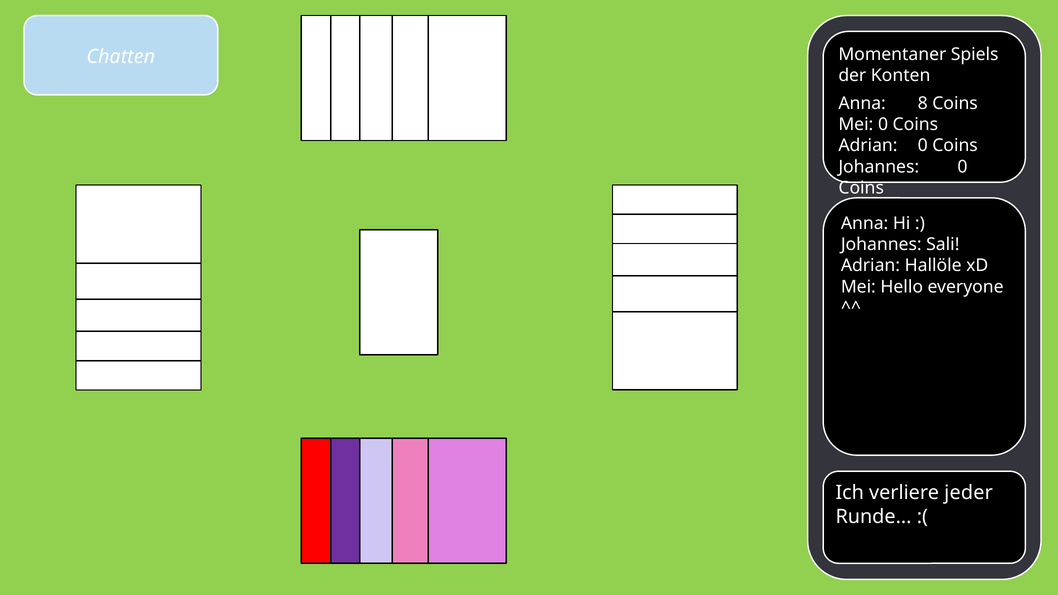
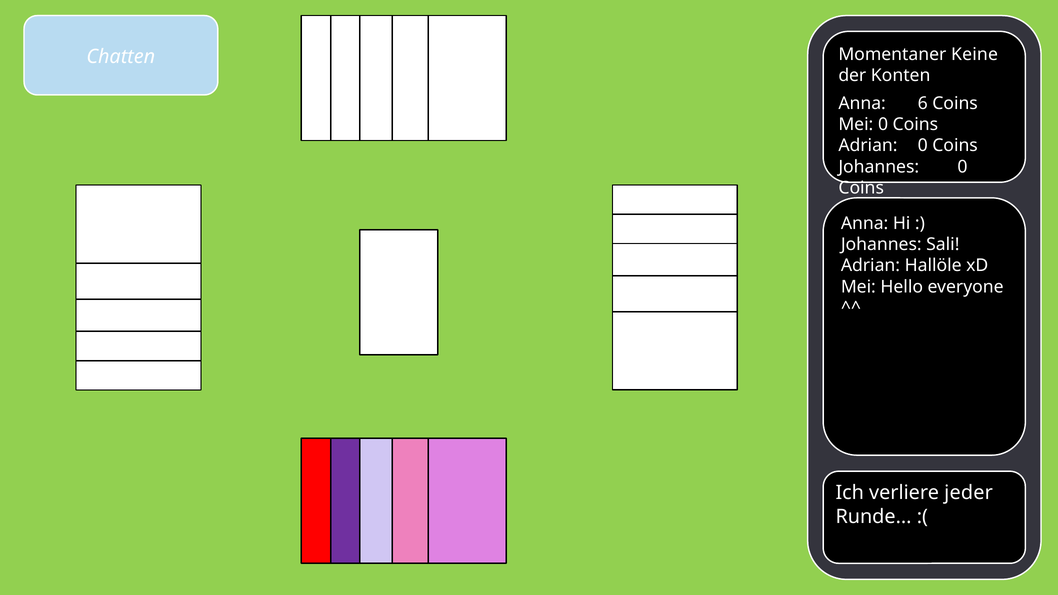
Spiels: Spiels -> Keine
8: 8 -> 6
